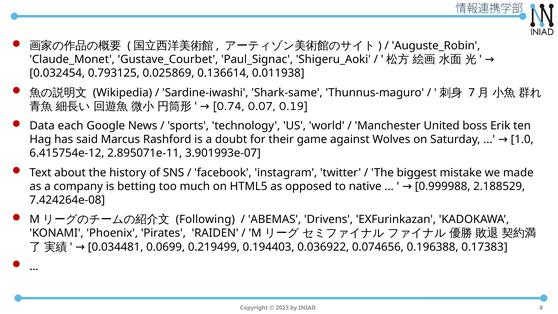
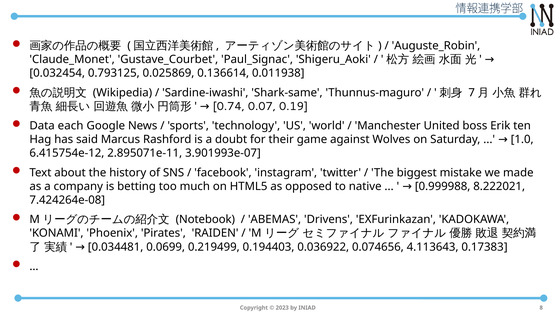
2.188529: 2.188529 -> 8.222021
Following: Following -> Notebook
0.196388: 0.196388 -> 4.113643
